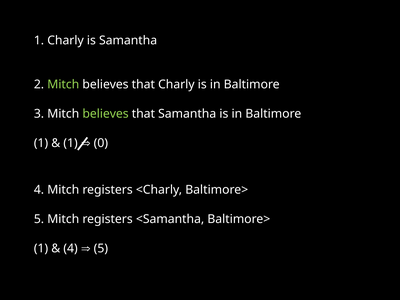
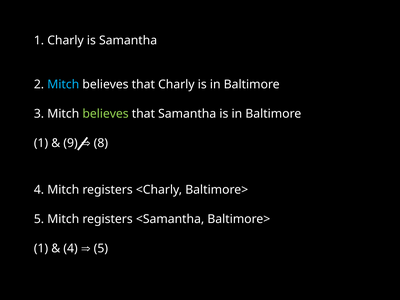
Mitch at (63, 84) colour: light green -> light blue
1 at (71, 143): 1 -> 9
0: 0 -> 8
